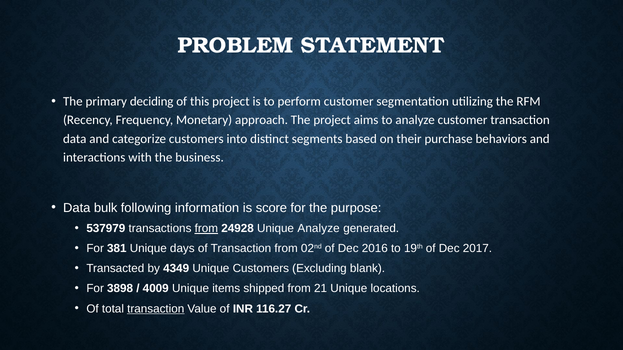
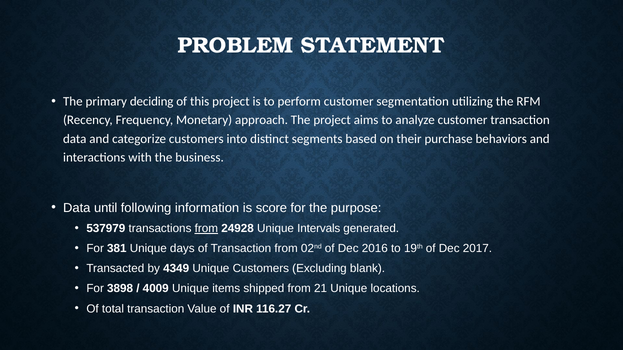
bulk: bulk -> until
Unique Analyze: Analyze -> Intervals
transaction at (156, 309) underline: present -> none
